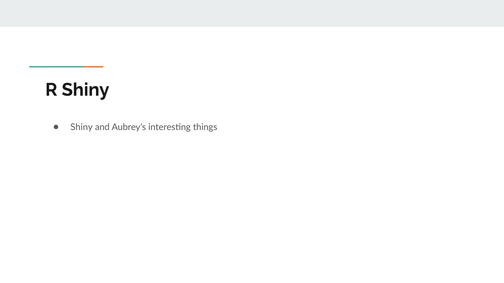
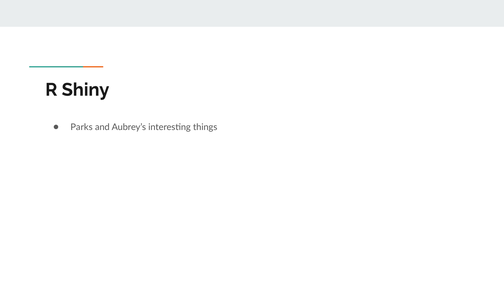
Shiny at (82, 127): Shiny -> Parks
